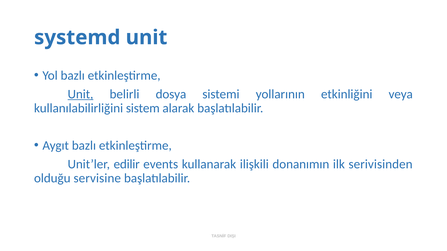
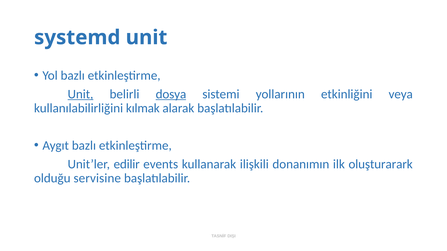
dosya underline: none -> present
sistem: sistem -> kılmak
serivisinden: serivisinden -> oluşturarark
